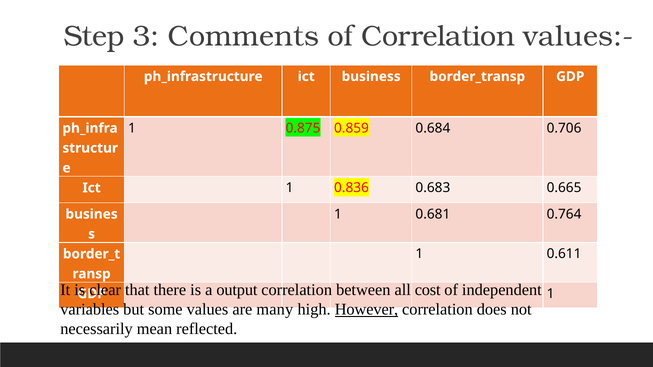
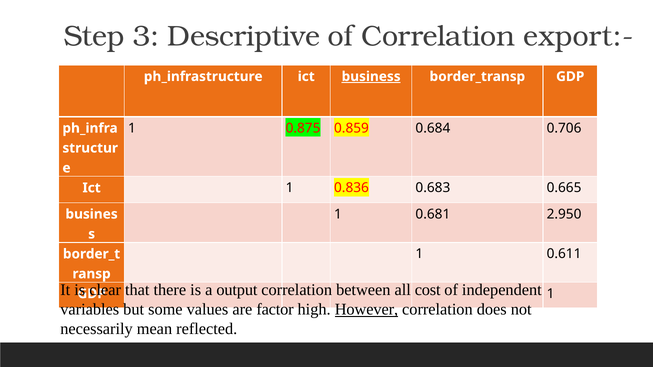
Comments: Comments -> Descriptive
values:-: values:- -> export:-
business underline: none -> present
0.764: 0.764 -> 2.950
many: many -> factor
